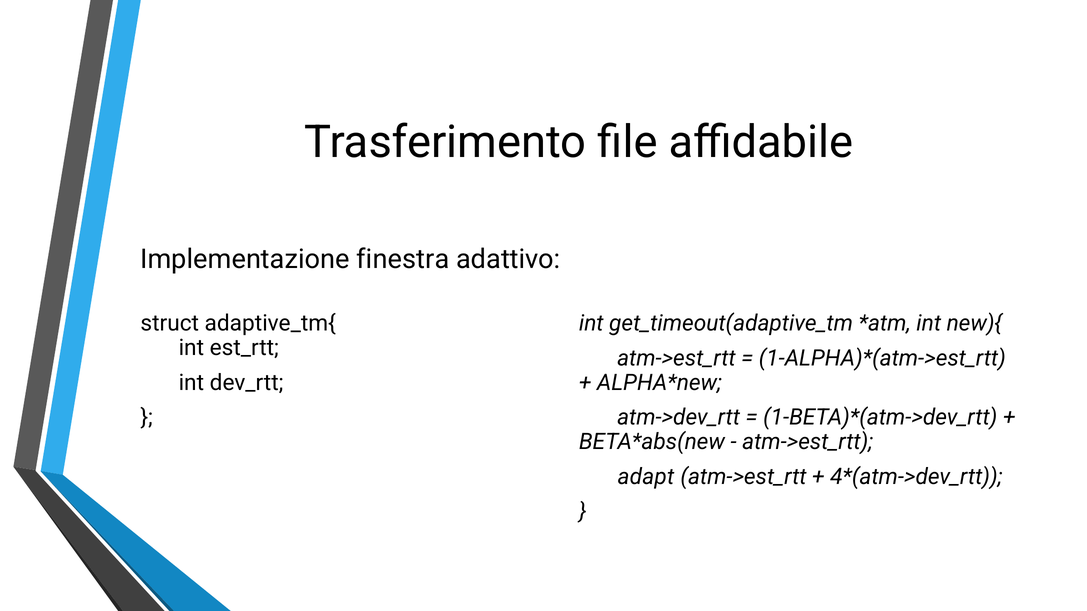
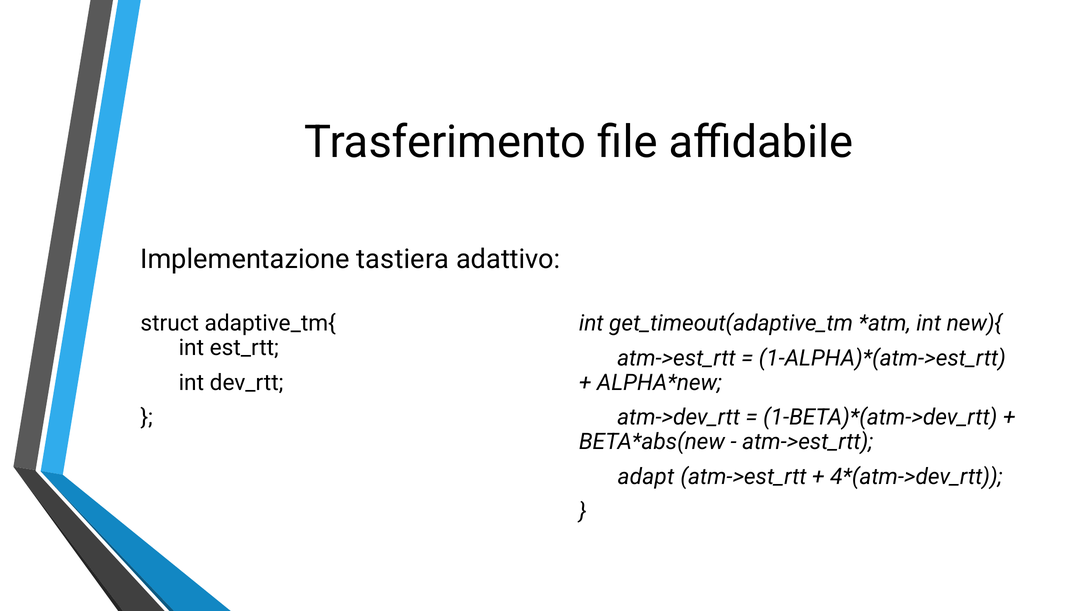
finestra: finestra -> tastiera
